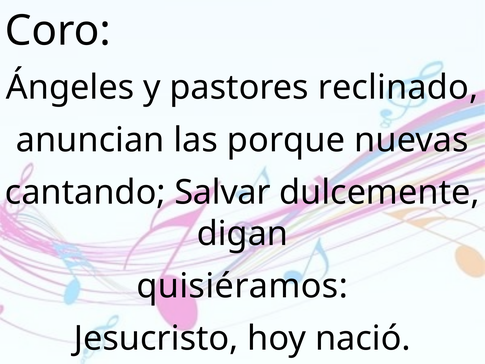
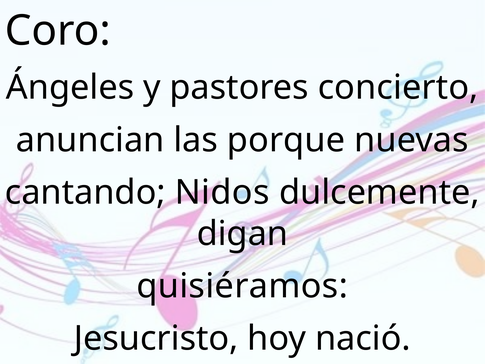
reclinado: reclinado -> concierto
Salvar: Salvar -> Nidos
